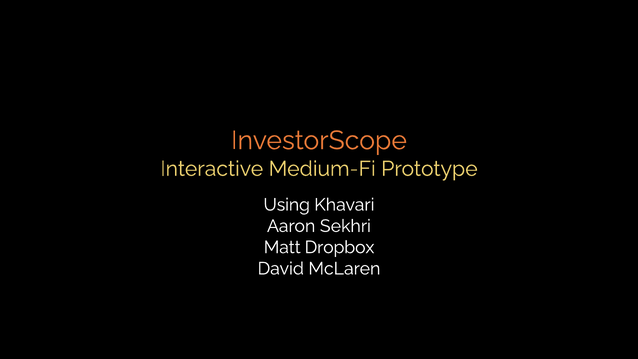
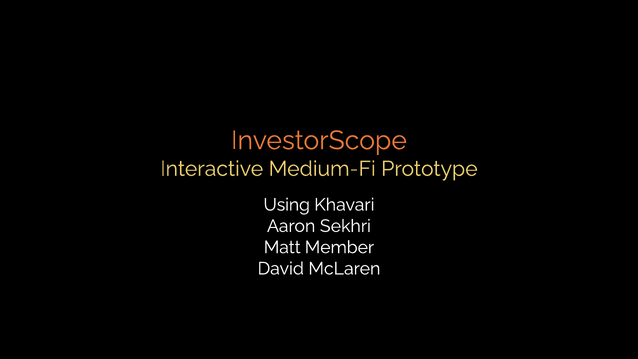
Dropbox: Dropbox -> Member
